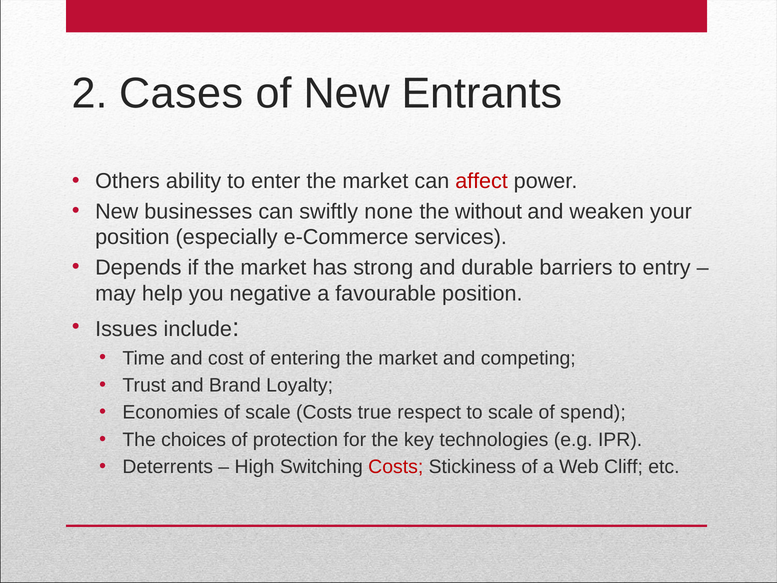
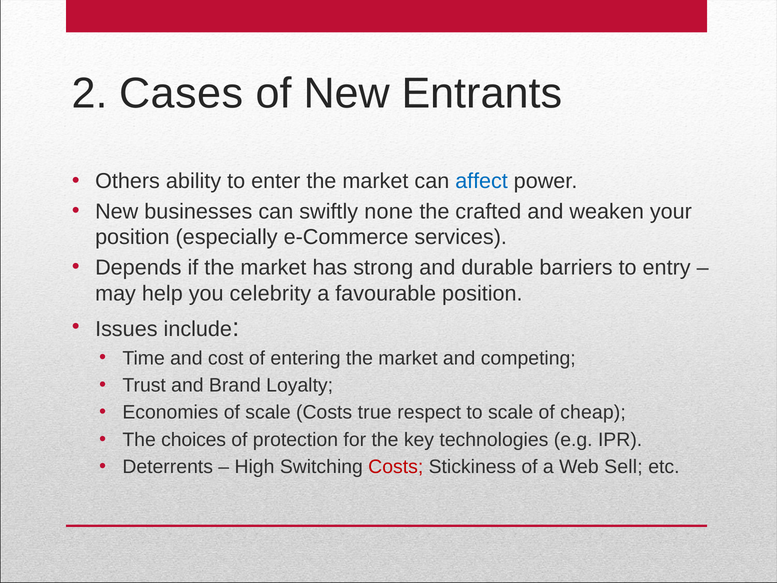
affect colour: red -> blue
without: without -> crafted
negative: negative -> celebrity
spend: spend -> cheap
Cliff: Cliff -> Sell
